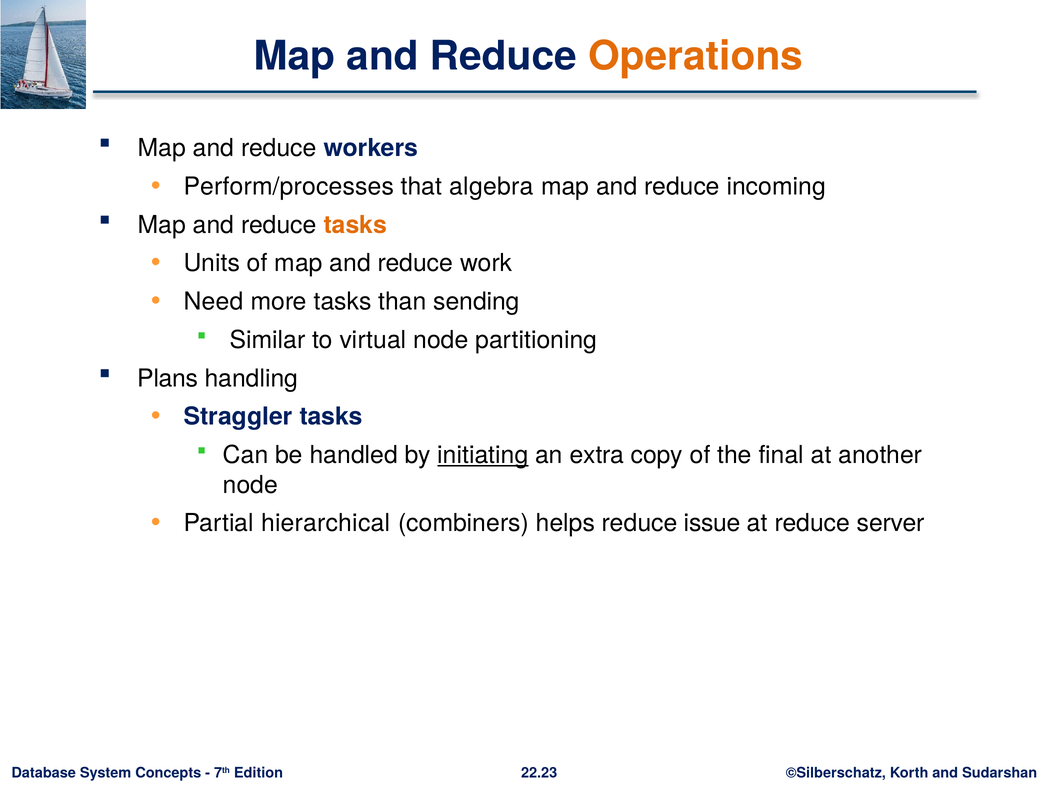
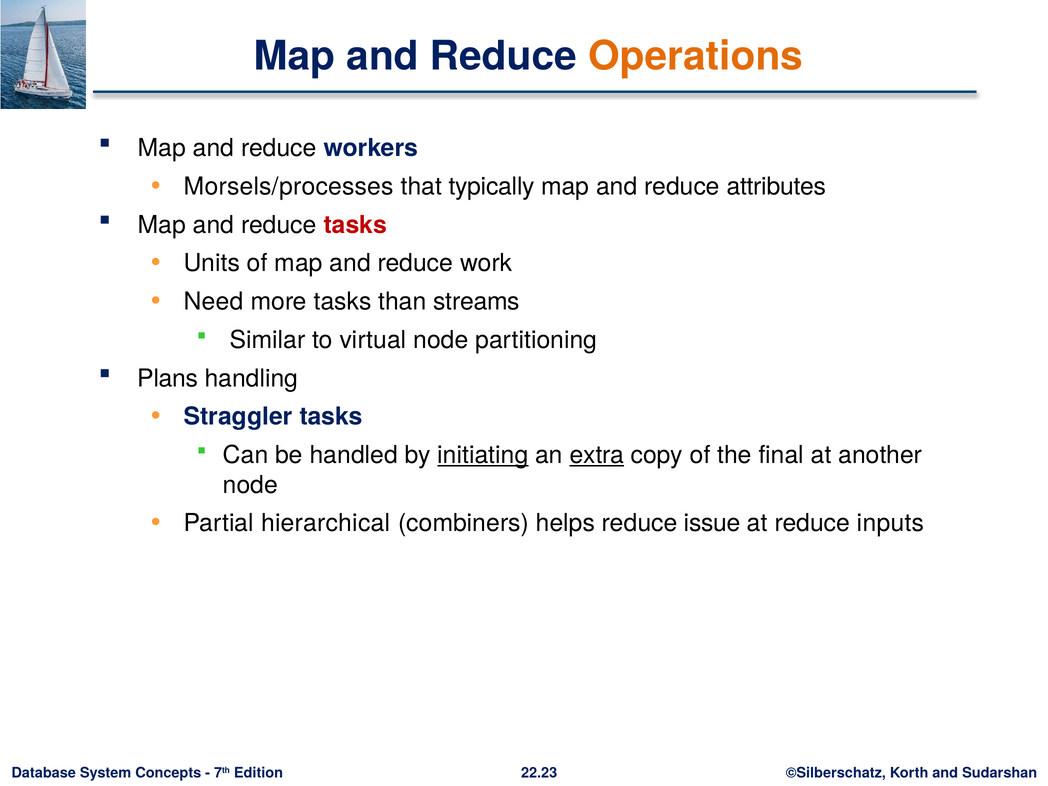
Perform/processes: Perform/processes -> Morsels/processes
algebra: algebra -> typically
incoming: incoming -> attributes
tasks at (355, 225) colour: orange -> red
sending: sending -> streams
extra underline: none -> present
server: server -> inputs
